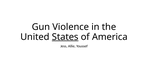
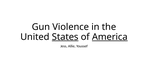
America underline: none -> present
